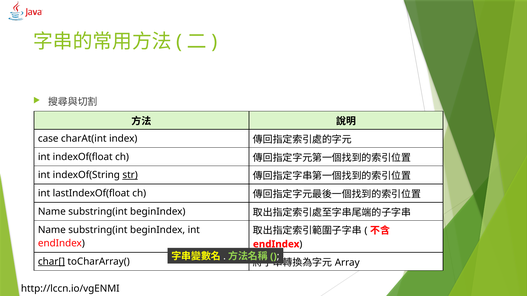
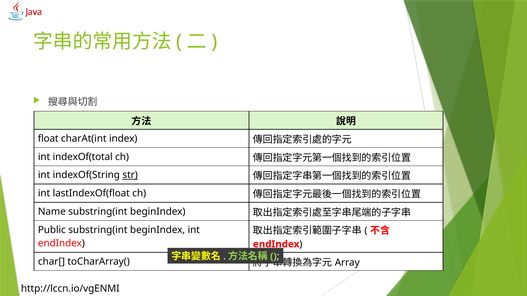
case: case -> float
indexOf(float: indexOf(float -> indexOf(total
Name at (52, 230): Name -> Public
char[ underline: present -> none
